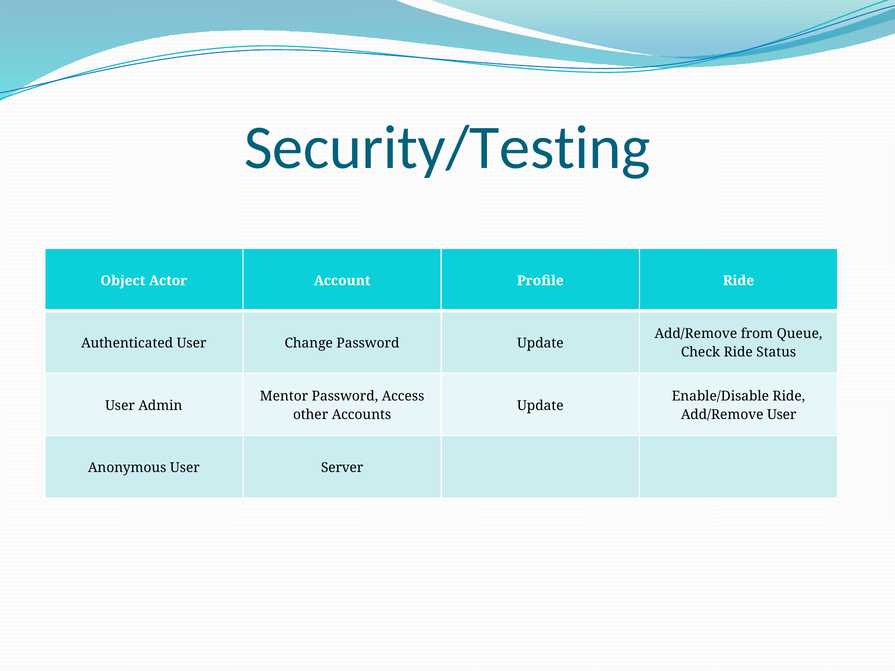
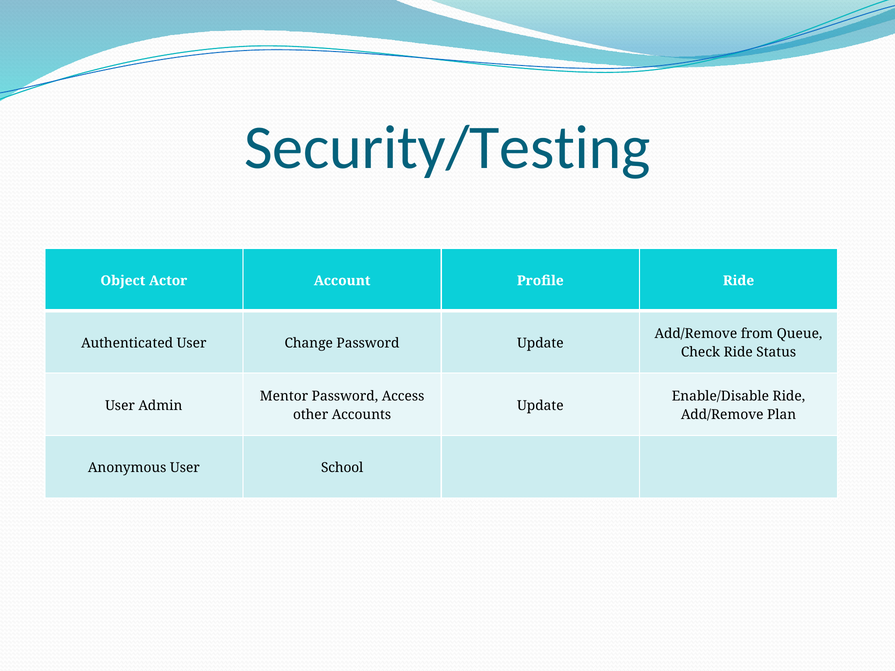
Add/Remove User: User -> Plan
Server: Server -> School
